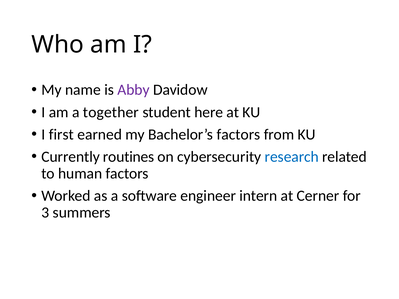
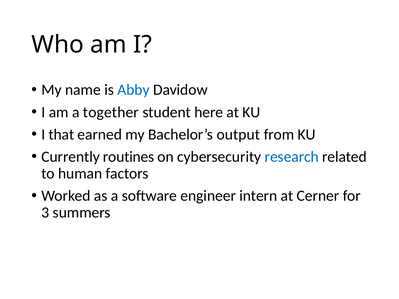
Abby colour: purple -> blue
first: first -> that
Bachelor’s factors: factors -> output
